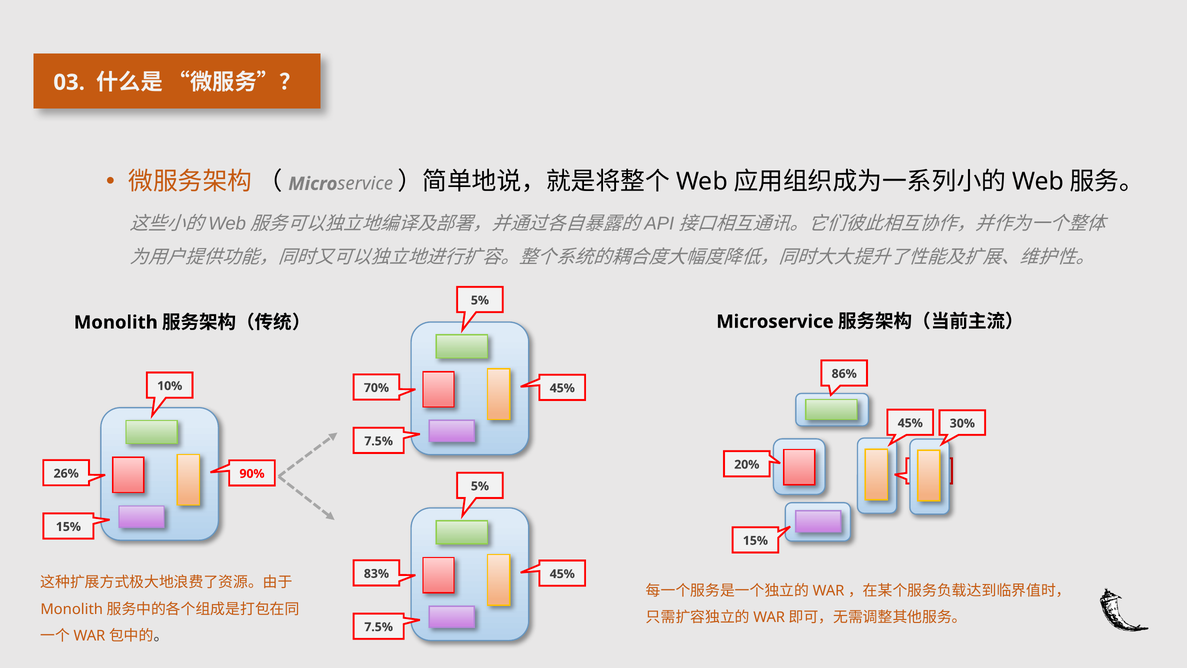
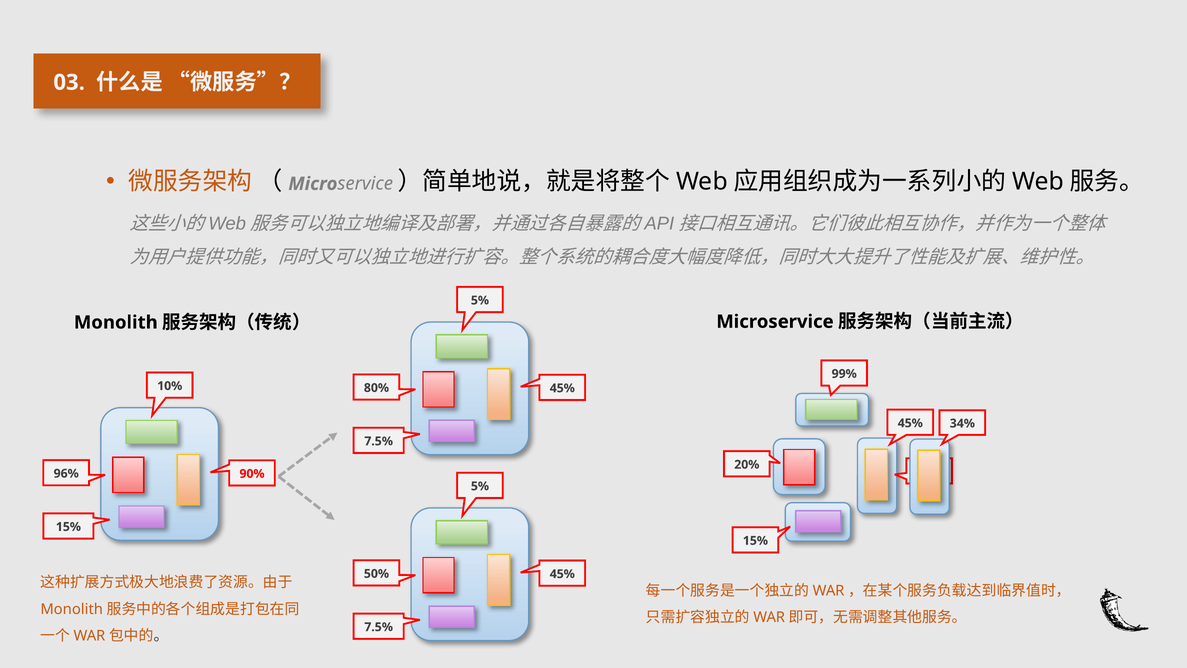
86%: 86% -> 99%
70%: 70% -> 80%
30%: 30% -> 34%
26%: 26% -> 96%
83%: 83% -> 50%
